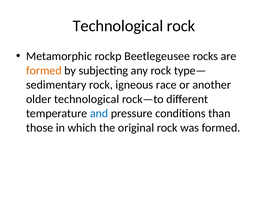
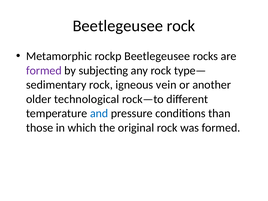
Technological at (118, 26): Technological -> Beetlegeusee
formed at (44, 71) colour: orange -> purple
race: race -> vein
